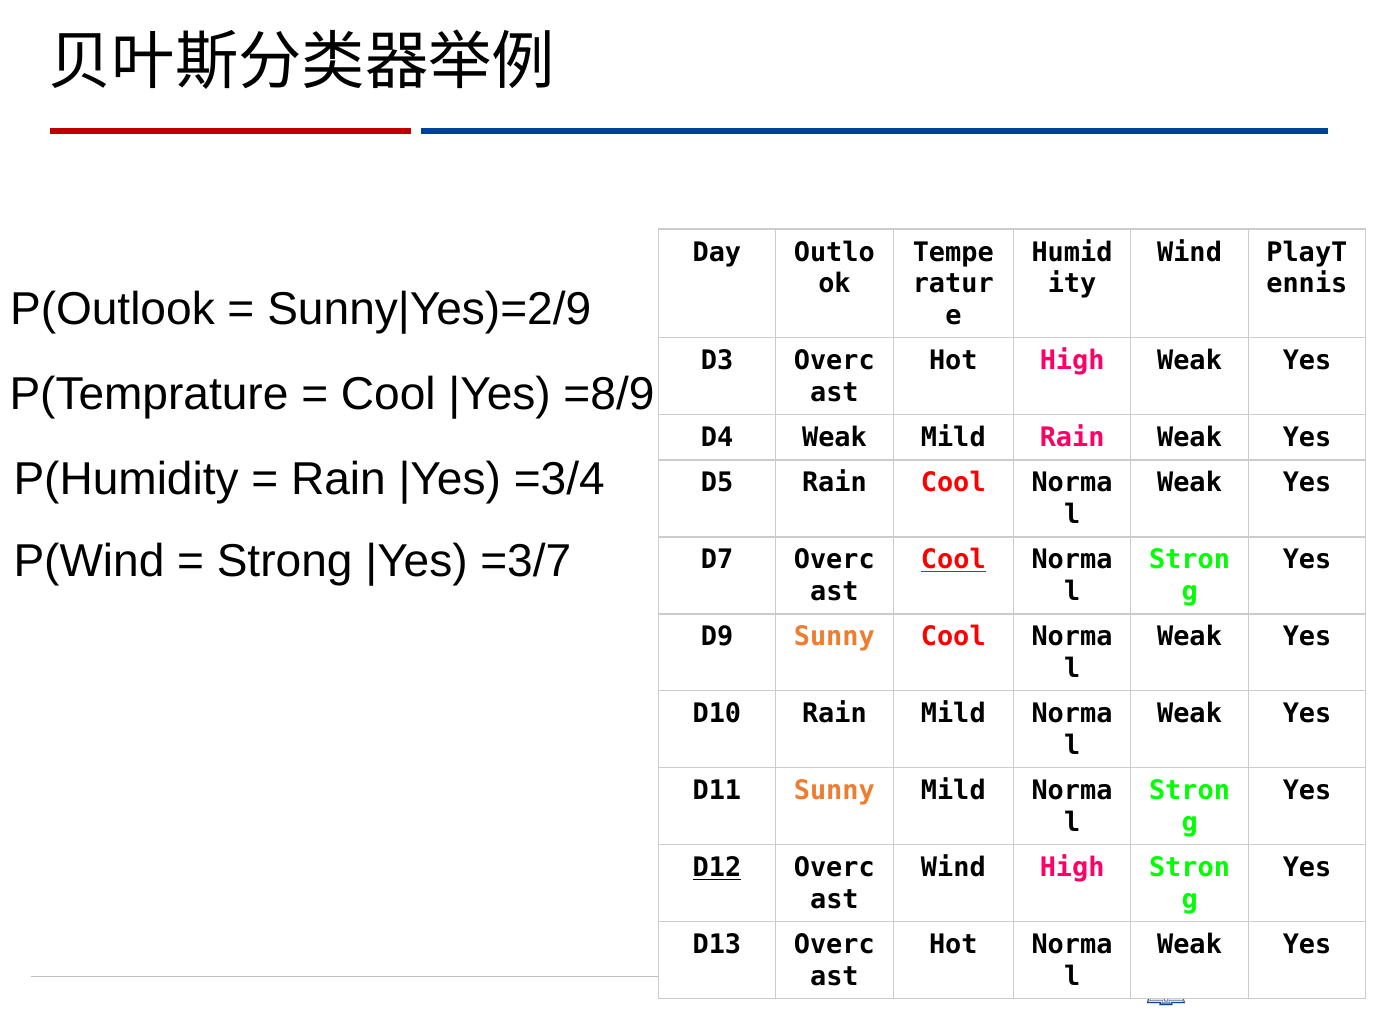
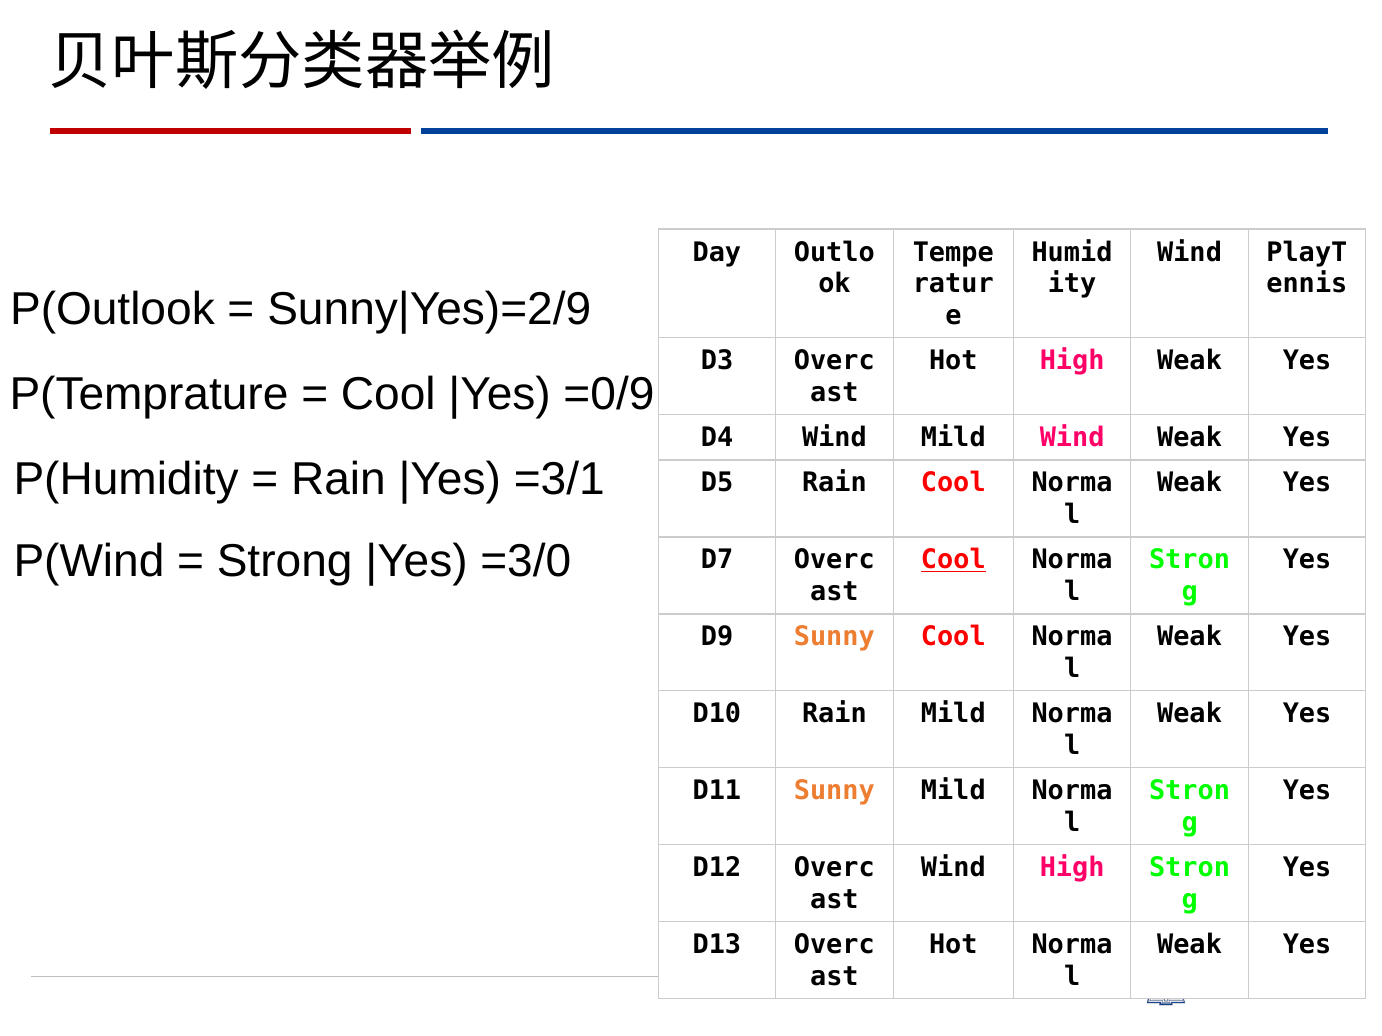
=8/9: =8/9 -> =0/9
D4 Weak: Weak -> Wind
Mild Rain: Rain -> Wind
=3/4: =3/4 -> =3/1
=3/7: =3/7 -> =3/0
D12 underline: present -> none
